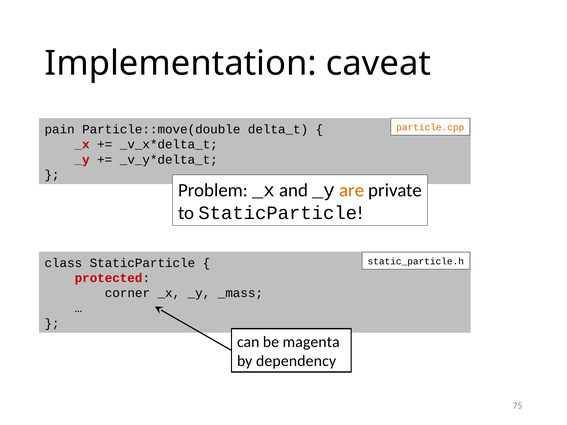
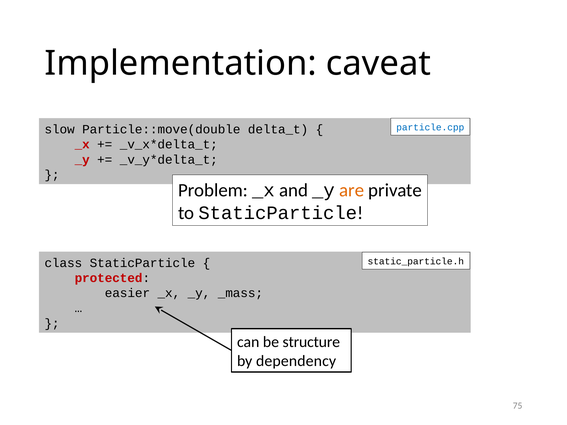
particle.cpp colour: orange -> blue
pain: pain -> slow
corner: corner -> easier
magenta: magenta -> structure
